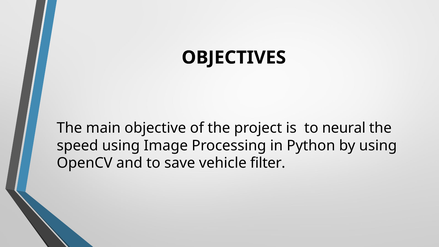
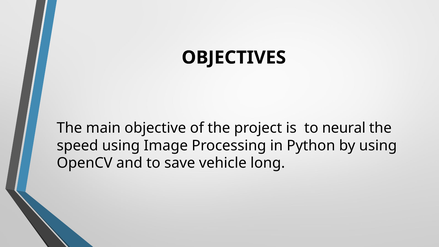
filter: filter -> long
